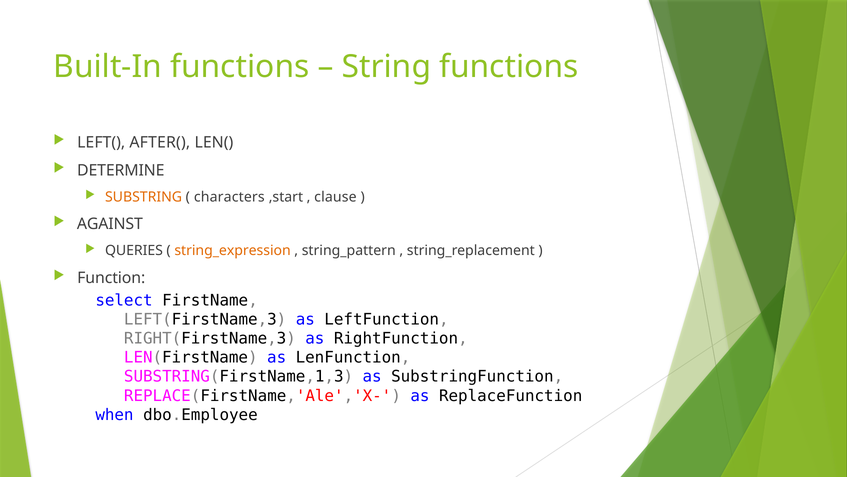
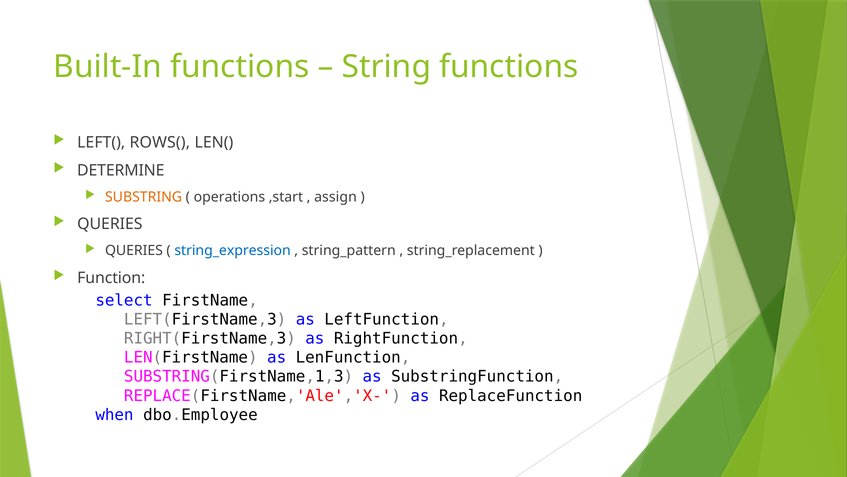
AFTER(: AFTER( -> ROWS(
characters: characters -> operations
clause: clause -> assign
AGAINST at (110, 224): AGAINST -> QUERIES
string_expression colour: orange -> blue
